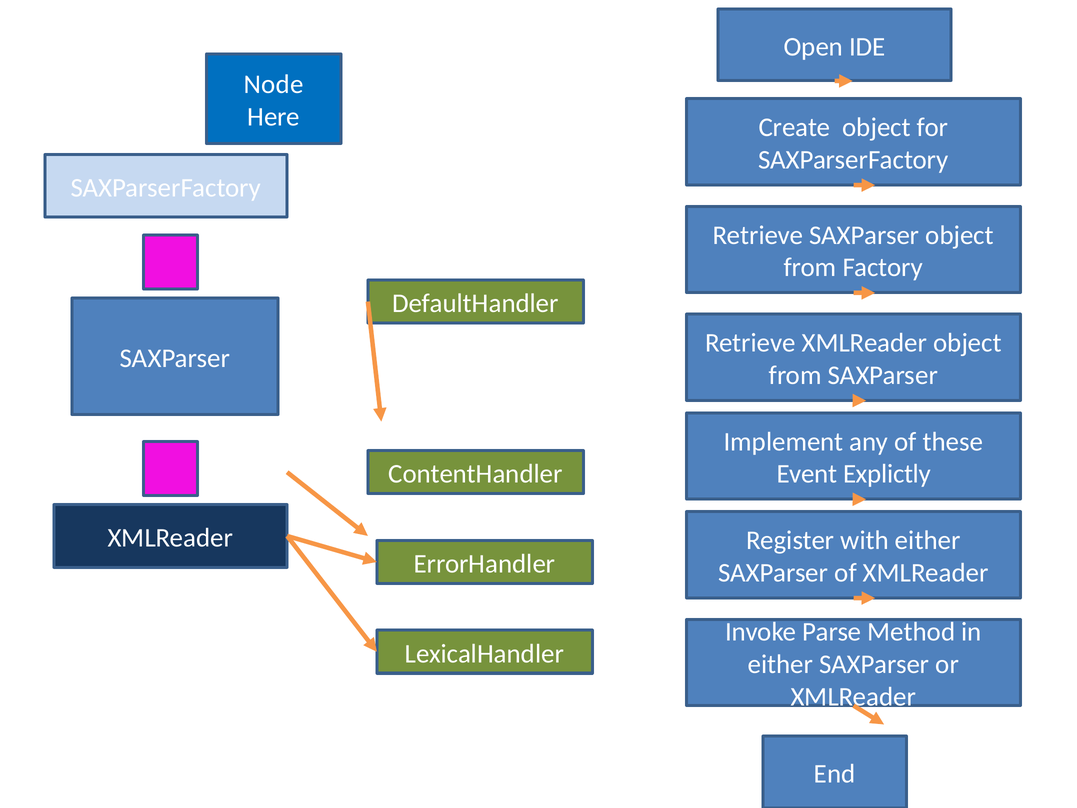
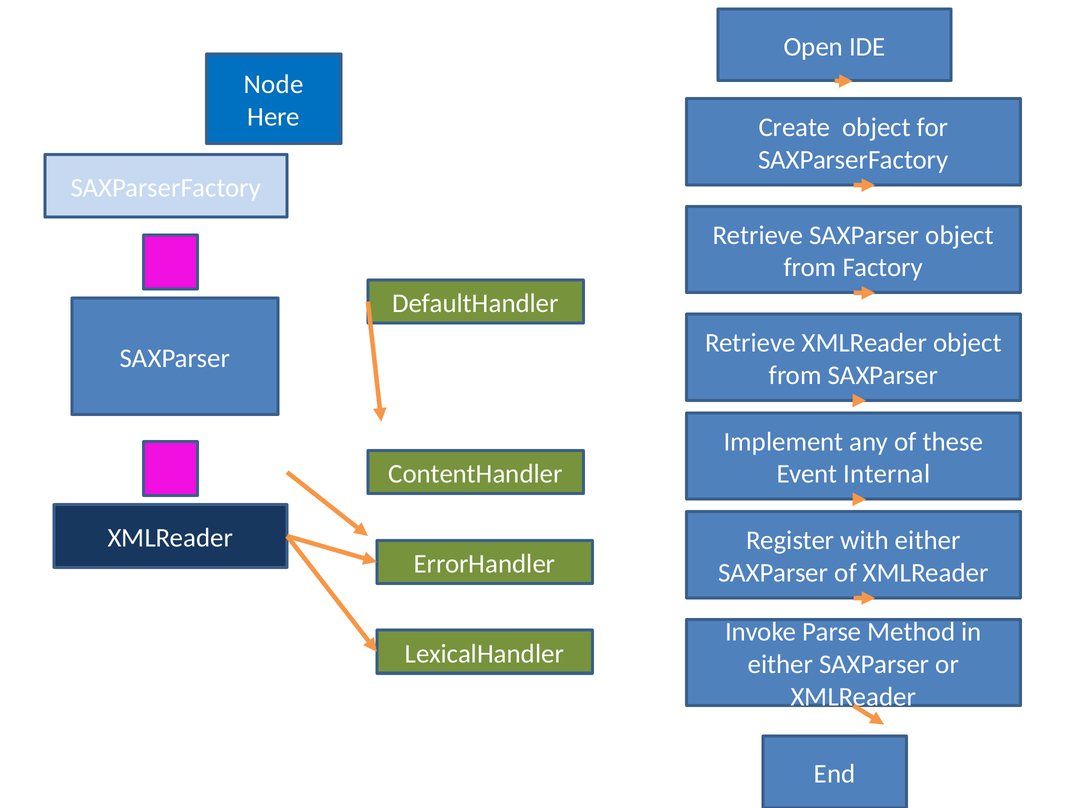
Explictly: Explictly -> Internal
